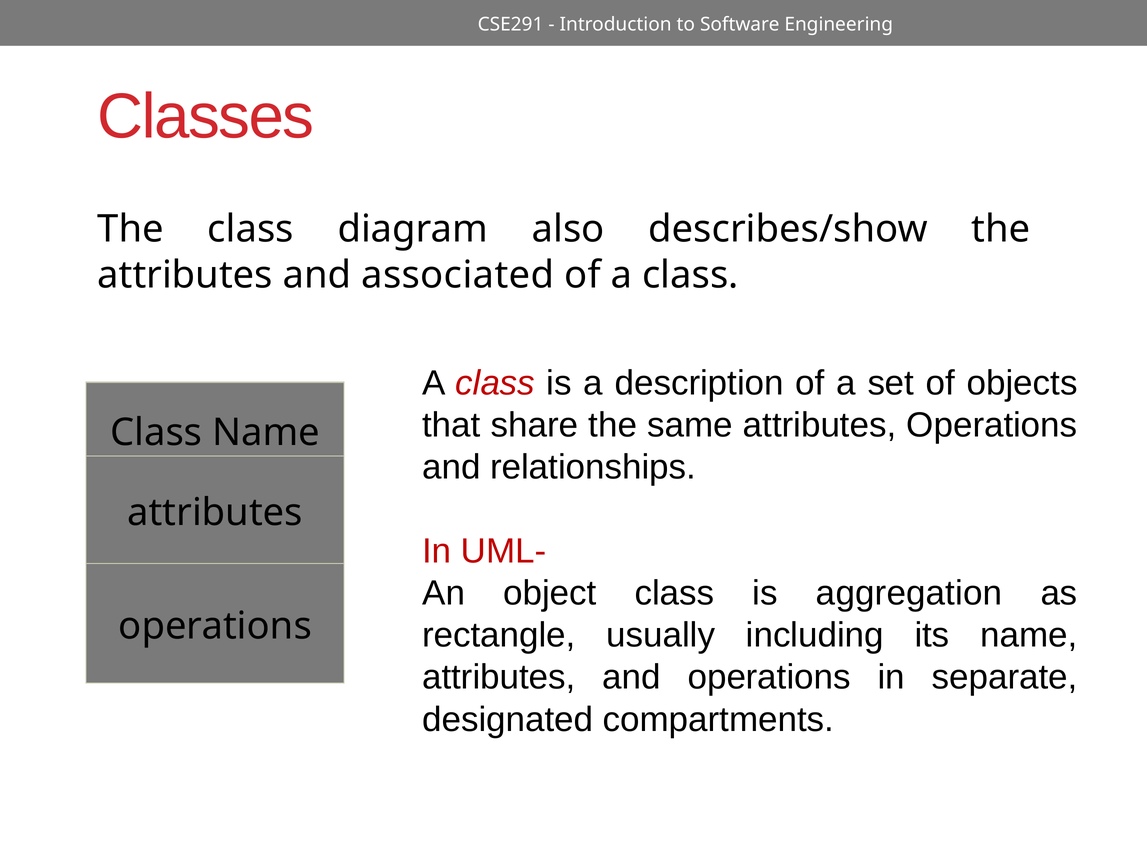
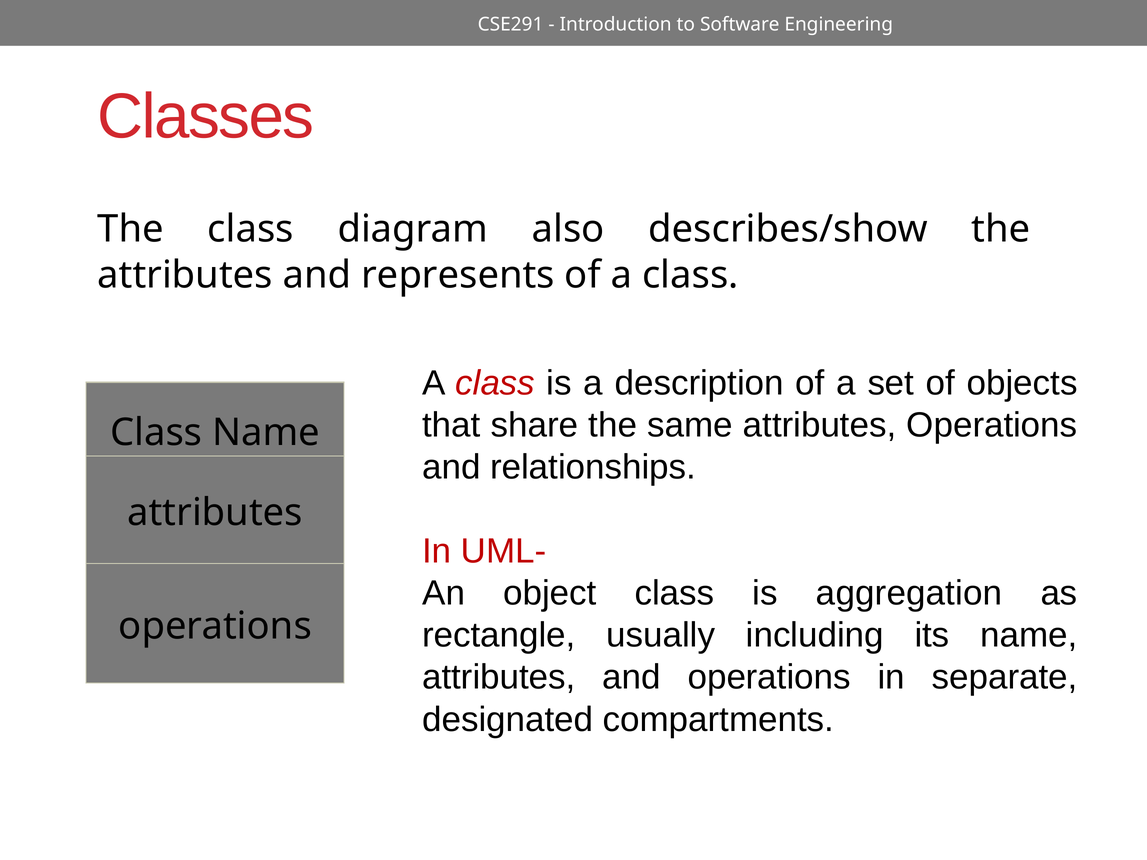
associated: associated -> represents
